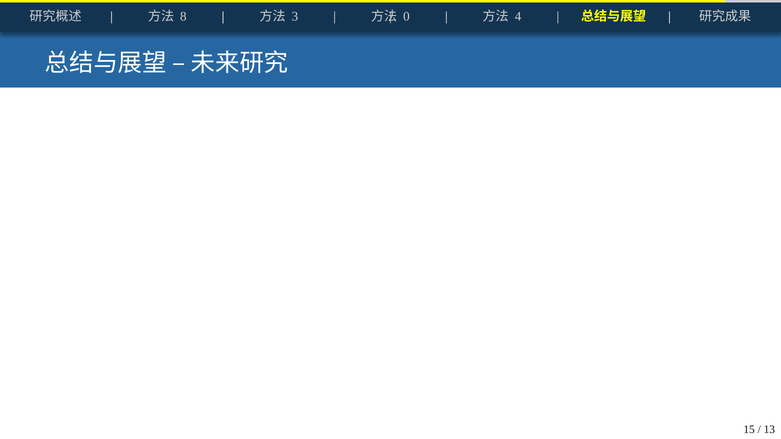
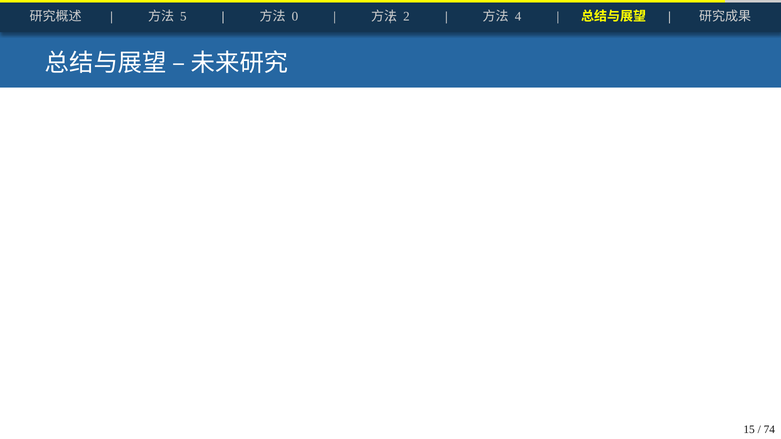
8: 8 -> 5
3: 3 -> 0
0: 0 -> 2
13: 13 -> 74
